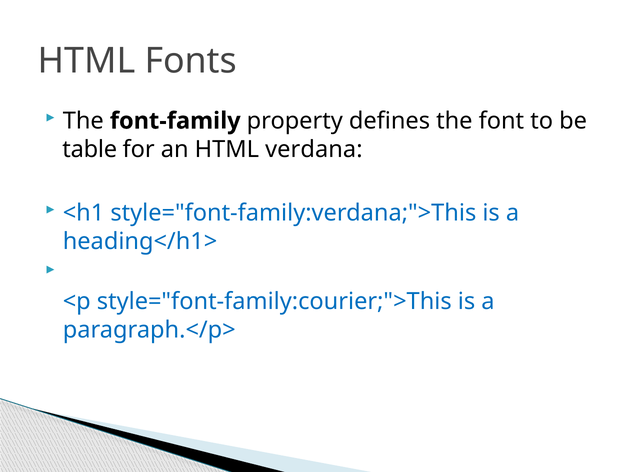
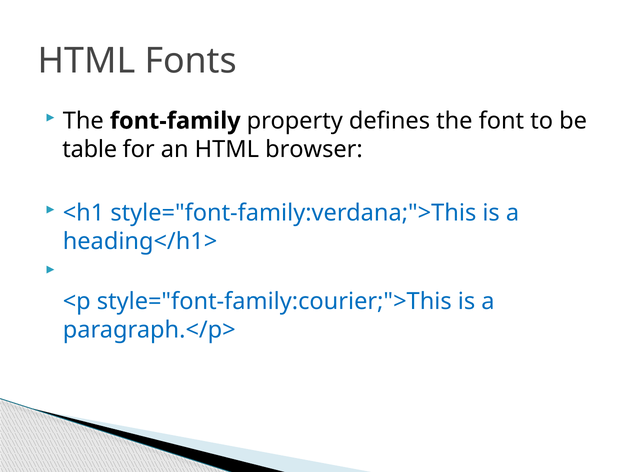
verdana: verdana -> browser
